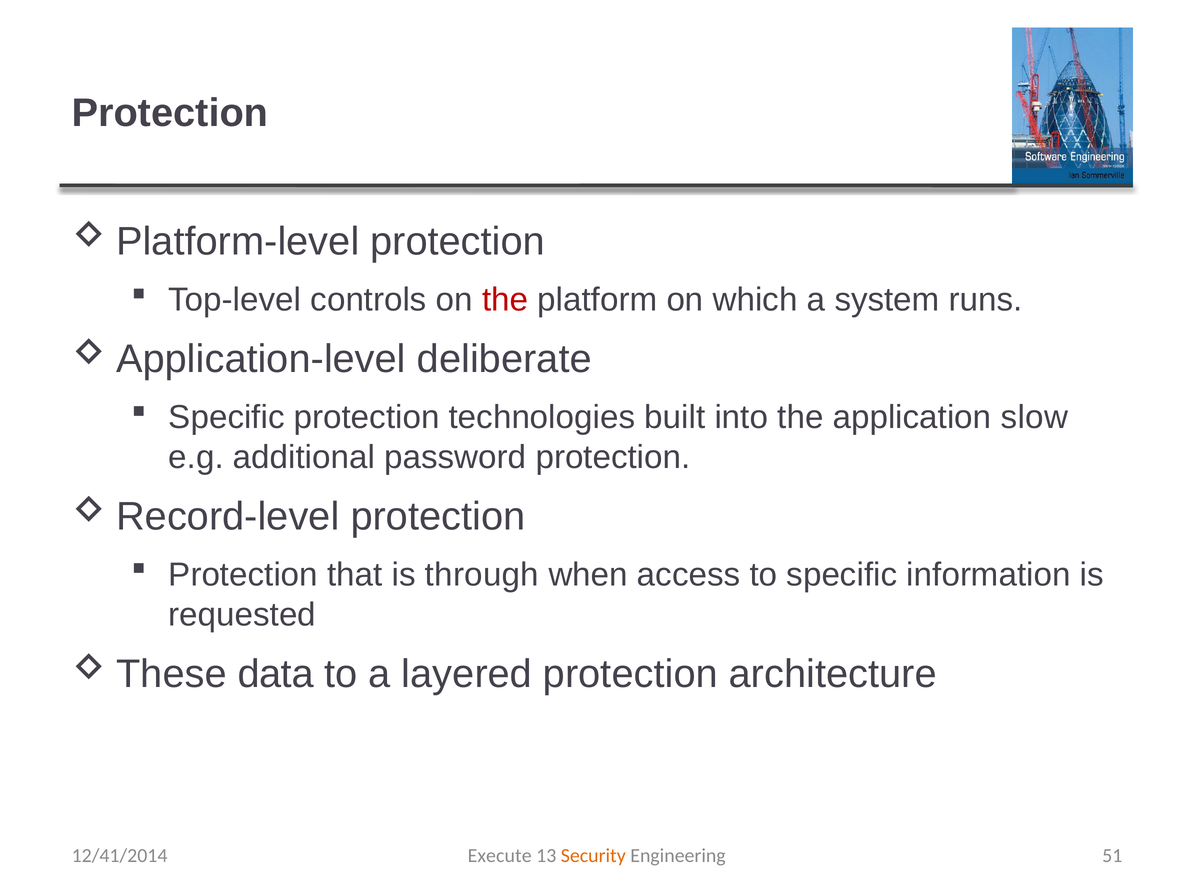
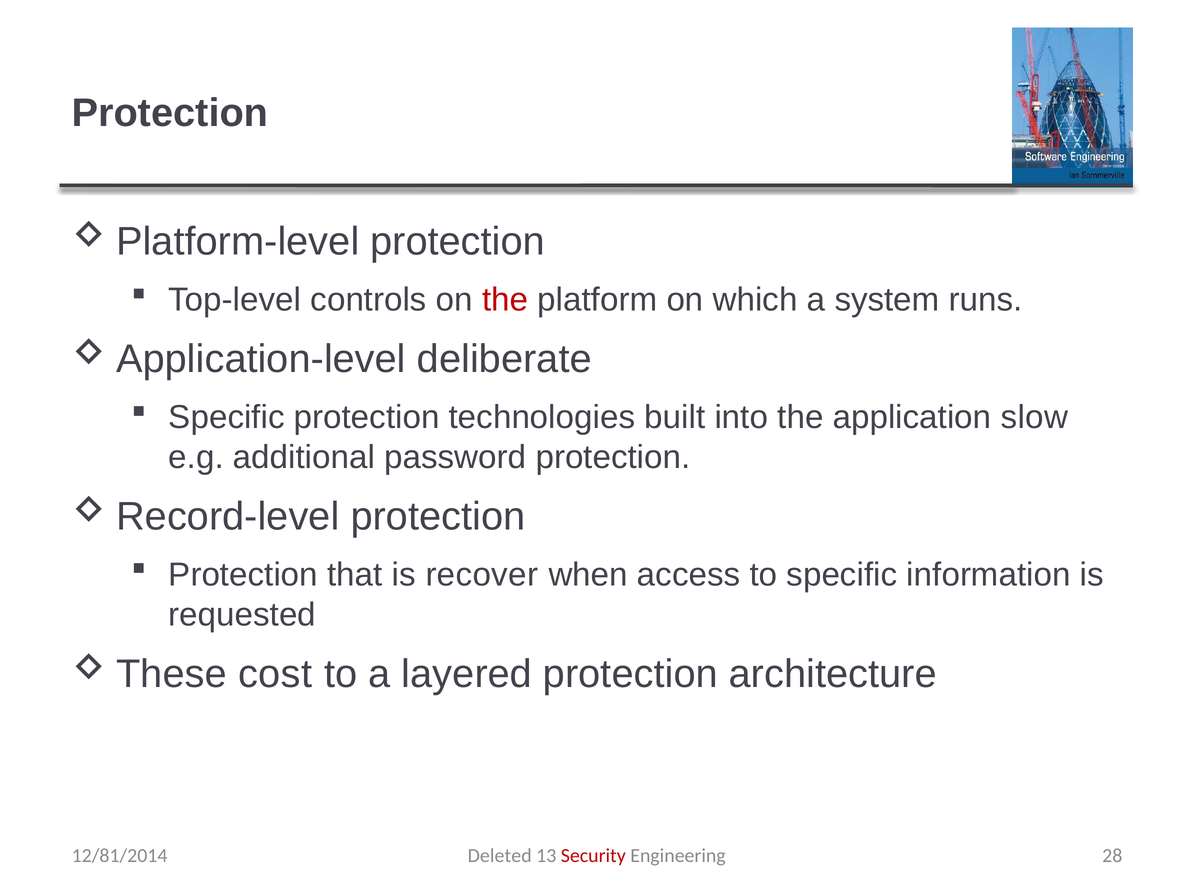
through: through -> recover
data: data -> cost
Execute: Execute -> Deleted
Security colour: orange -> red
51: 51 -> 28
12/41/2014: 12/41/2014 -> 12/81/2014
